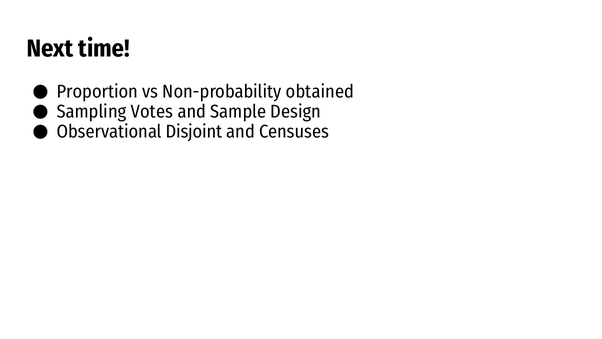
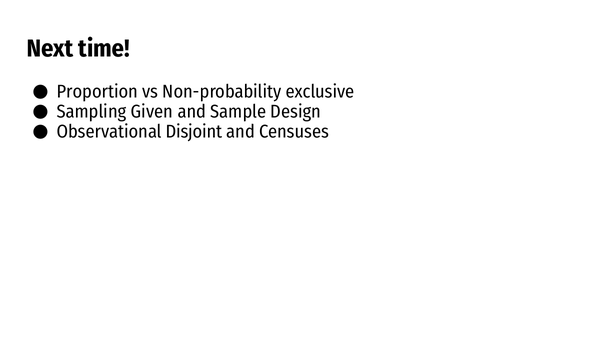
obtained: obtained -> exclusive
Votes: Votes -> Given
